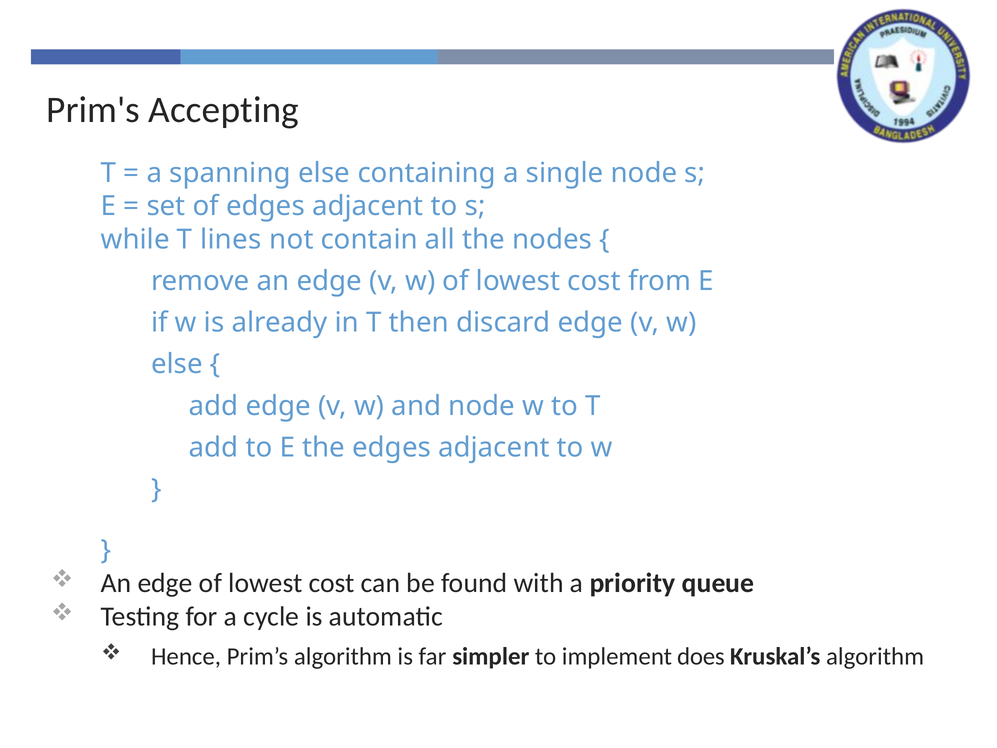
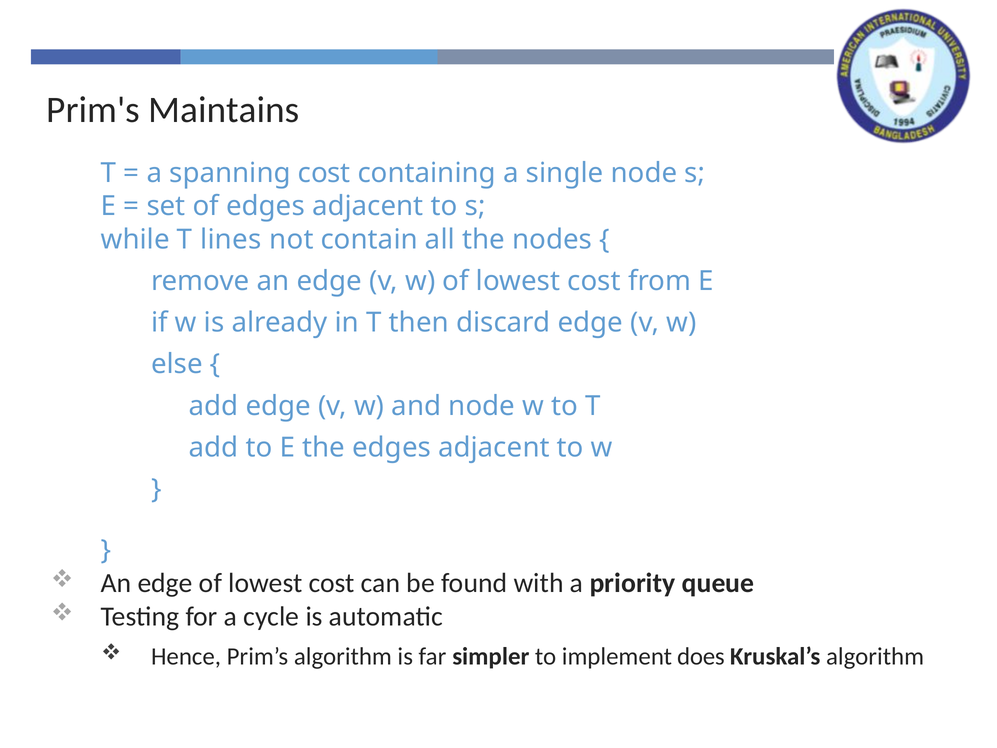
Accepting: Accepting -> Maintains
spanning else: else -> cost
